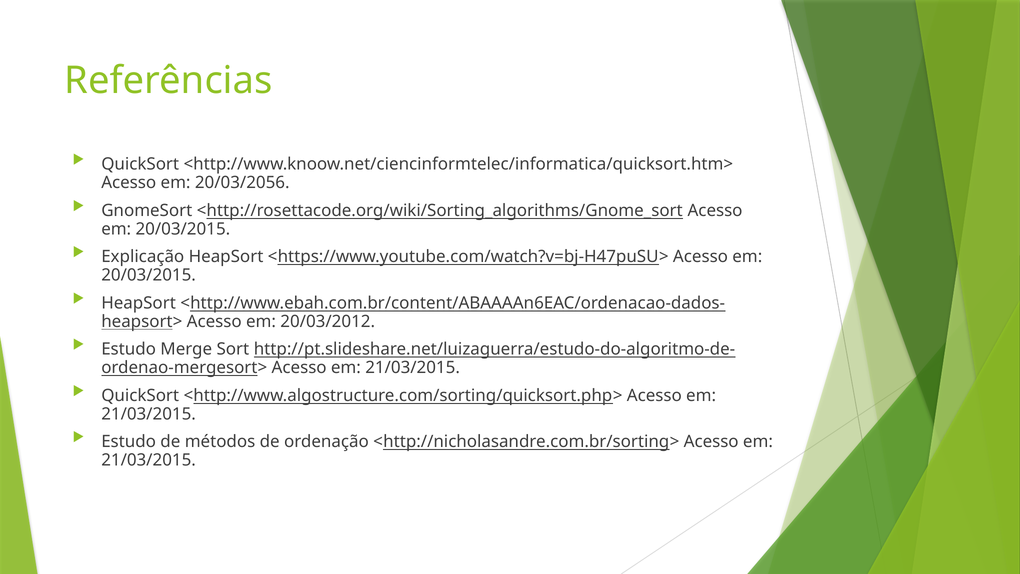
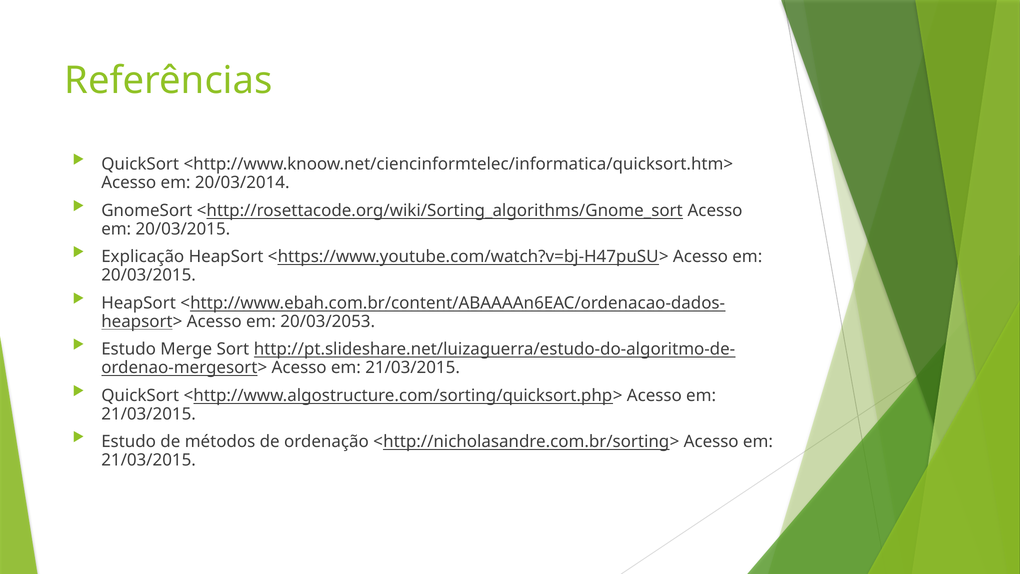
20/03/2056: 20/03/2056 -> 20/03/2014
20/03/2012: 20/03/2012 -> 20/03/2053
